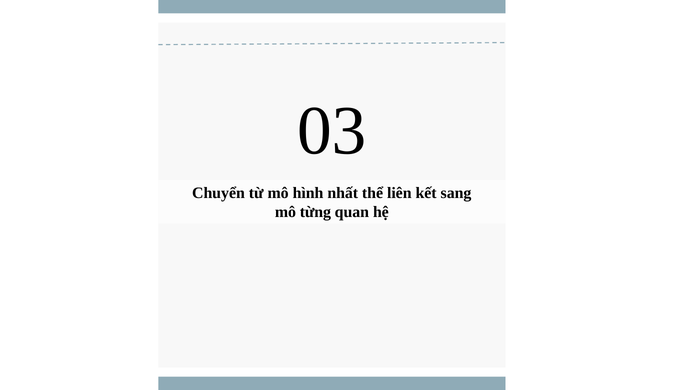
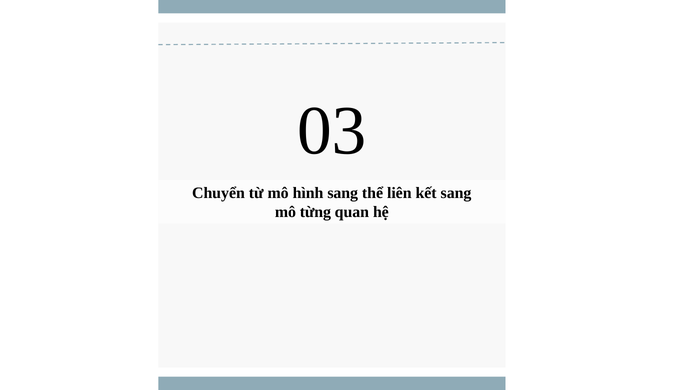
hình nhất: nhất -> sang
